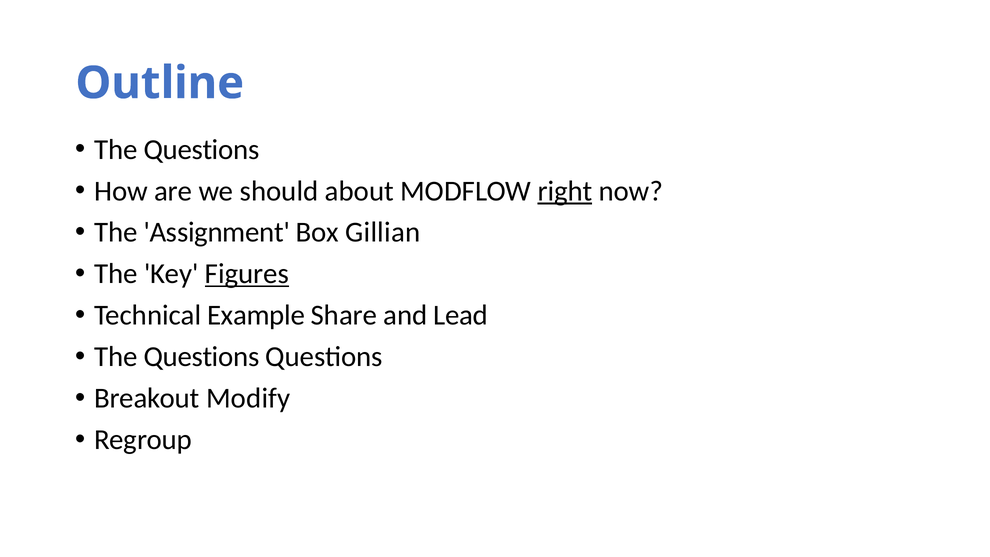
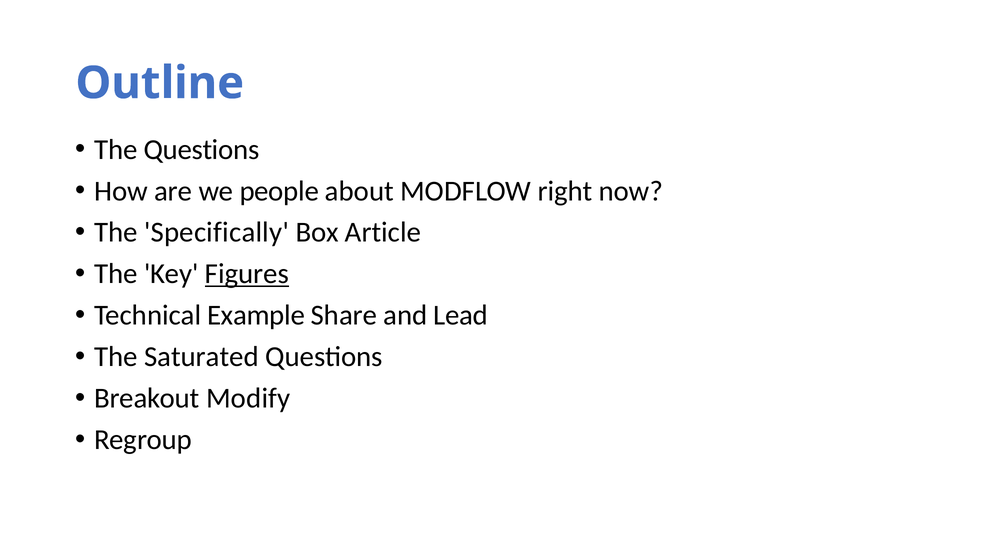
should: should -> people
right underline: present -> none
Assignment: Assignment -> Specifically
Gillian: Gillian -> Article
Questions at (201, 357): Questions -> Saturated
